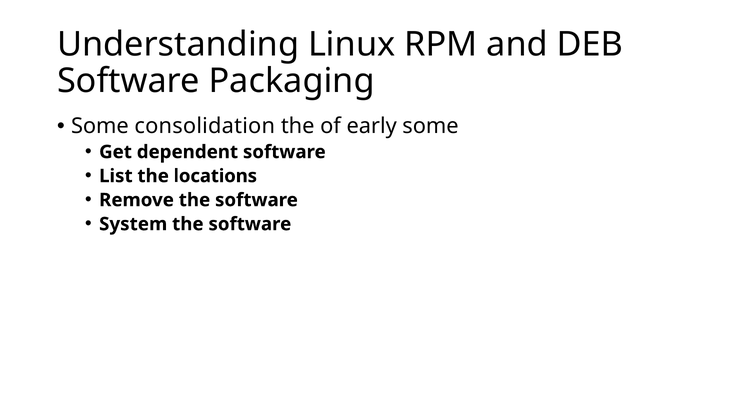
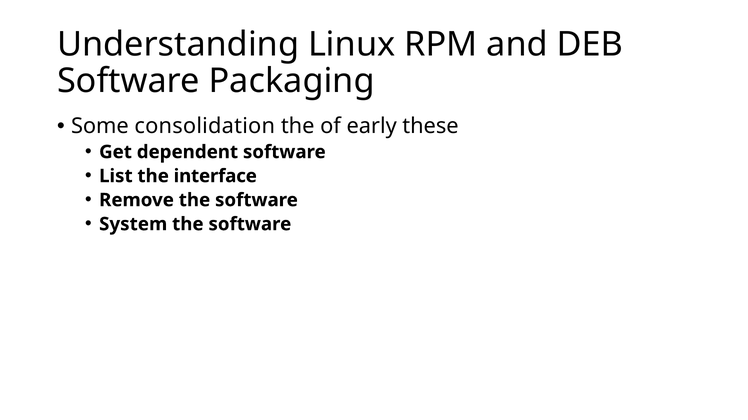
early some: some -> these
locations: locations -> interface
